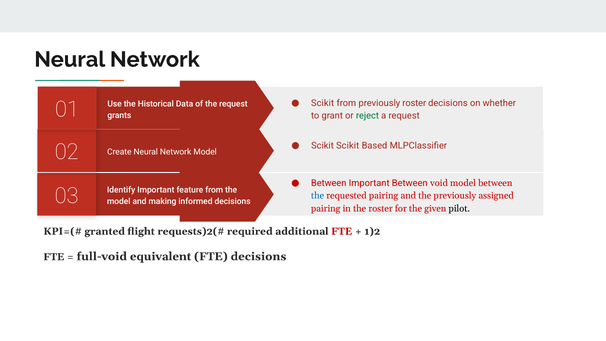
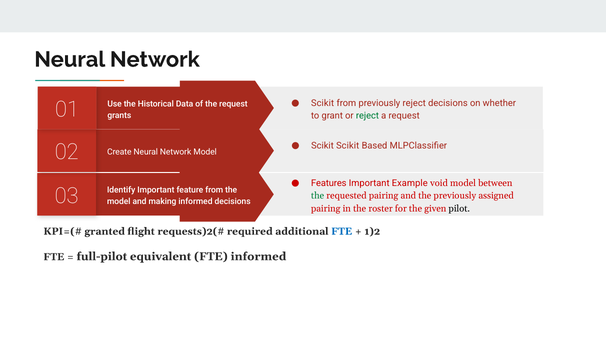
previously roster: roster -> reject
Between at (329, 183): Between -> Features
Important Between: Between -> Example
the at (318, 196) colour: blue -> green
FTE at (342, 231) colour: red -> blue
full-void: full-void -> full-pilot
FTE decisions: decisions -> informed
